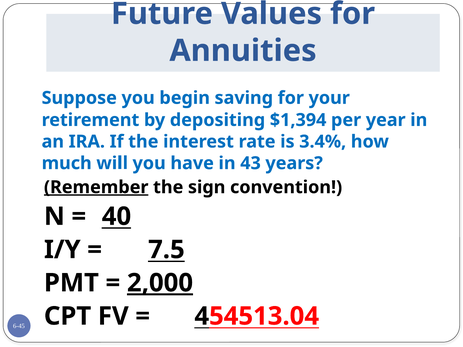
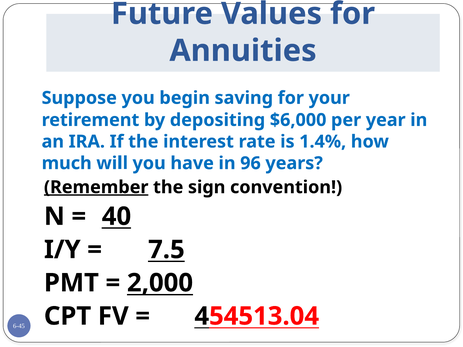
$1,394: $1,394 -> $6,000
3.4%: 3.4% -> 1.4%
43: 43 -> 96
2,000 underline: present -> none
